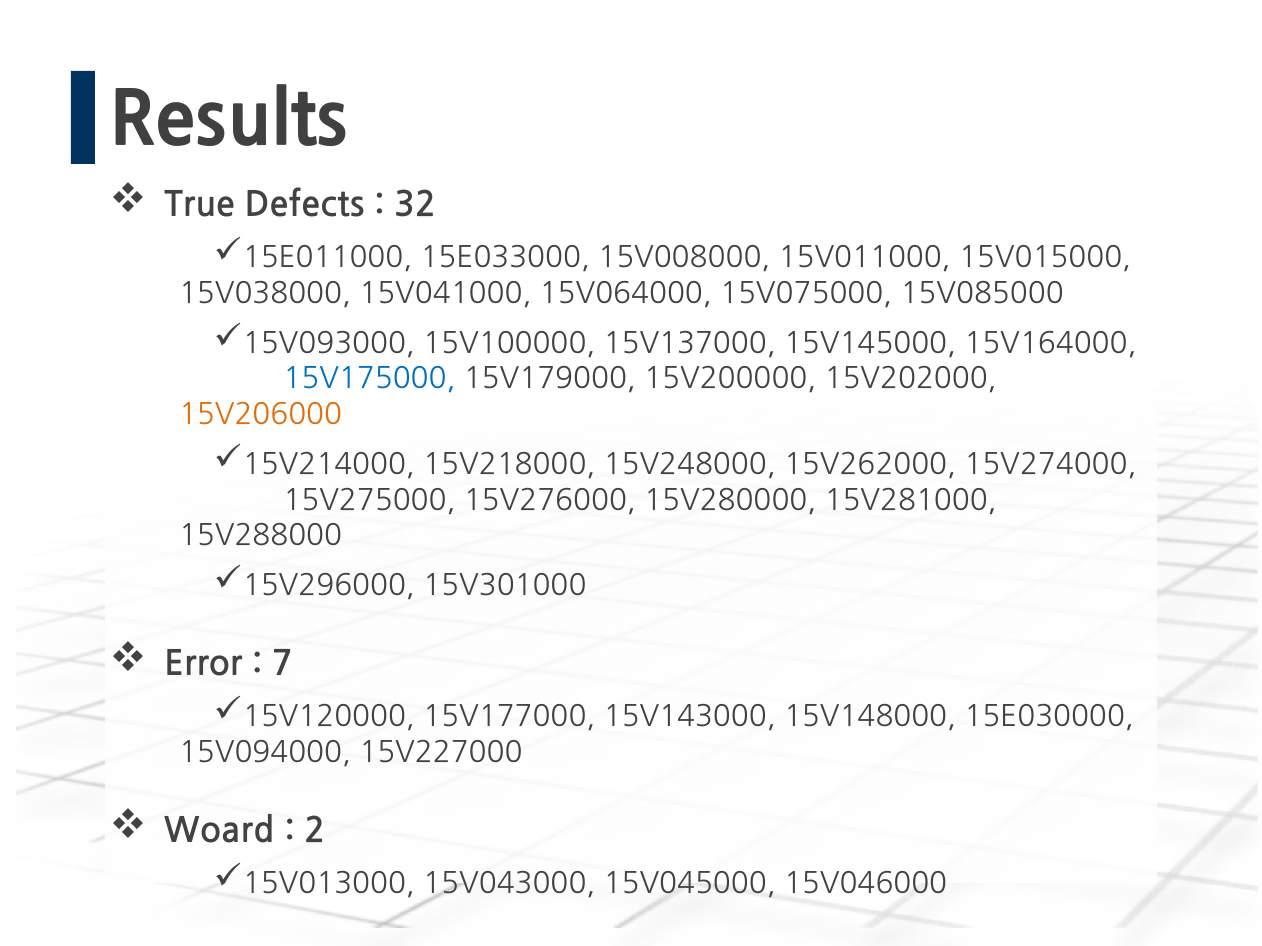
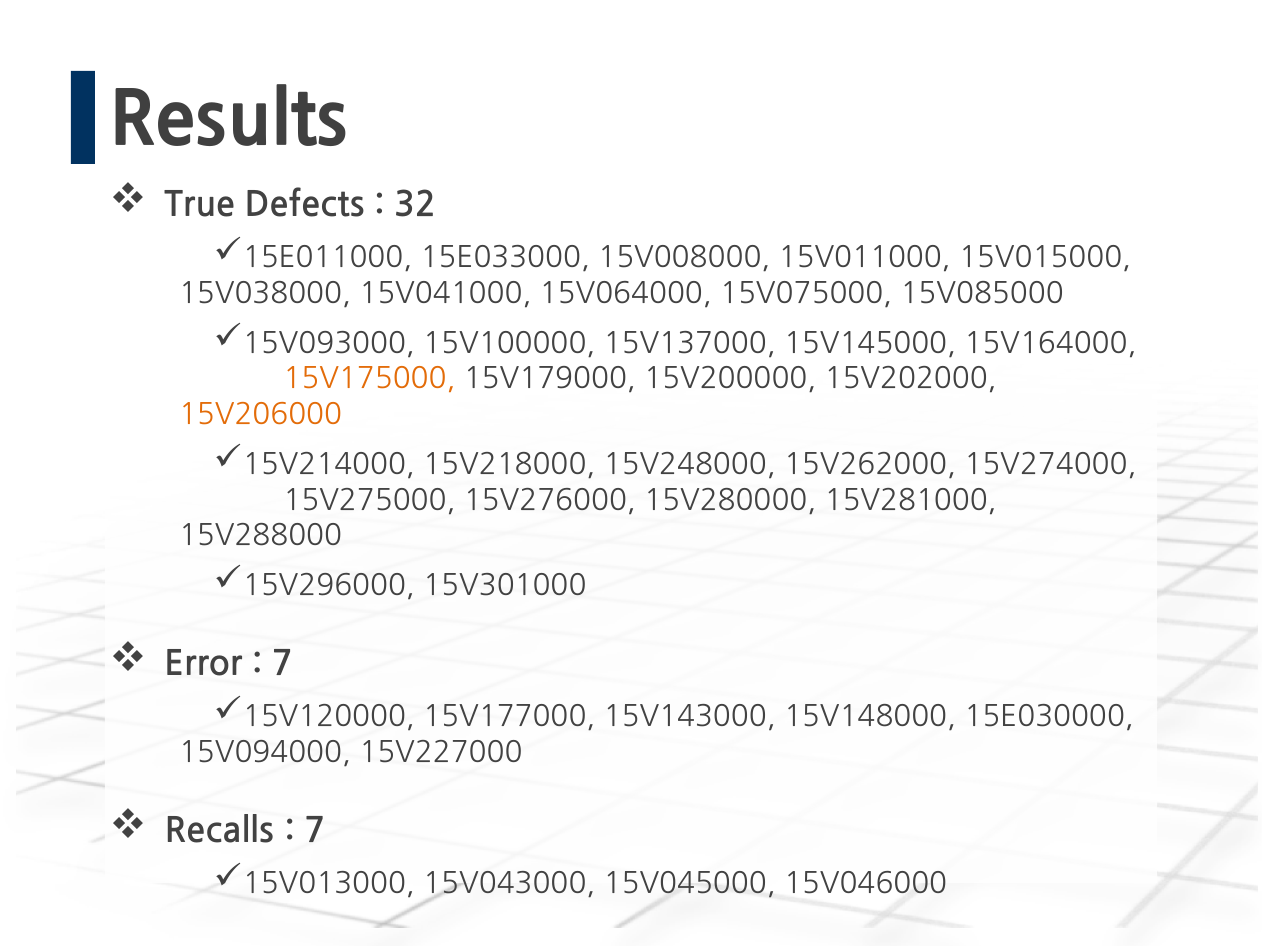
15V175000 colour: blue -> orange
Woard: Woard -> Recalls
2 at (315, 831): 2 -> 7
